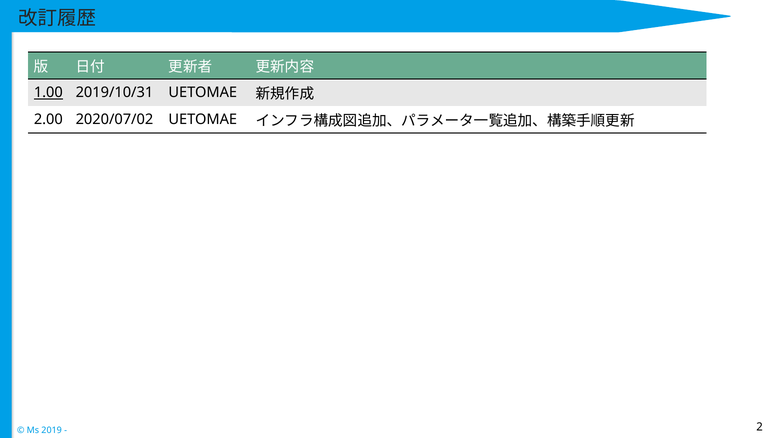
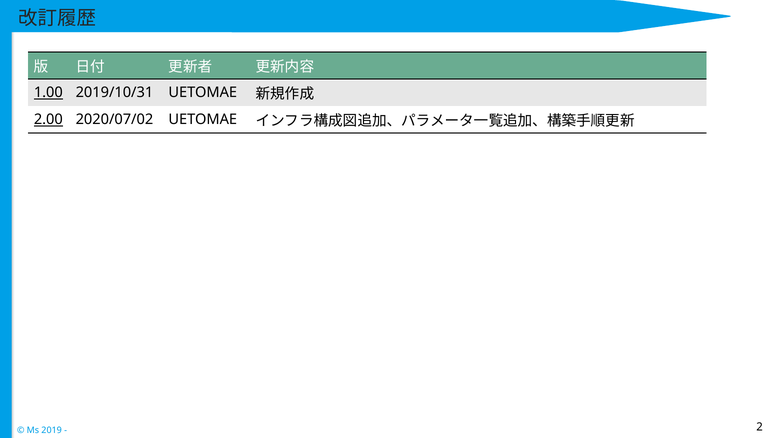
2.00 underline: none -> present
